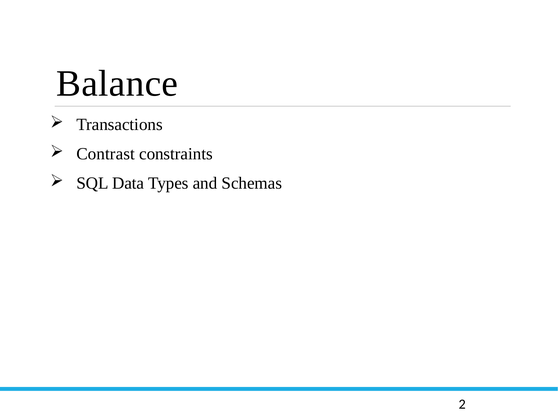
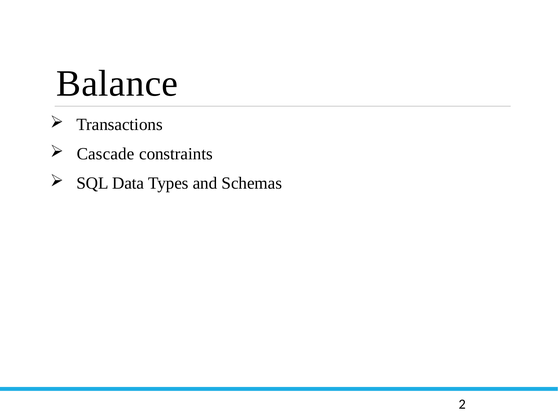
Contrast: Contrast -> Cascade
